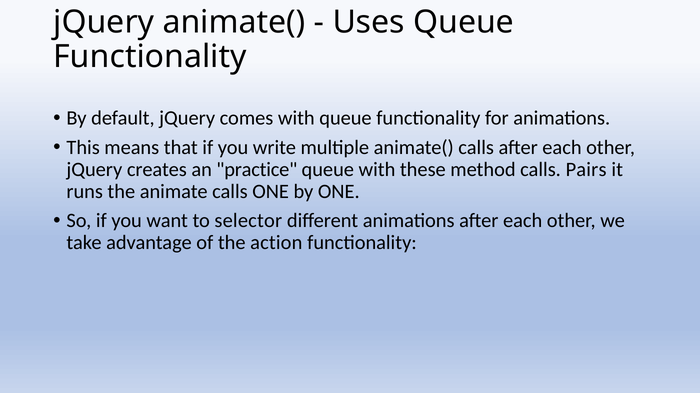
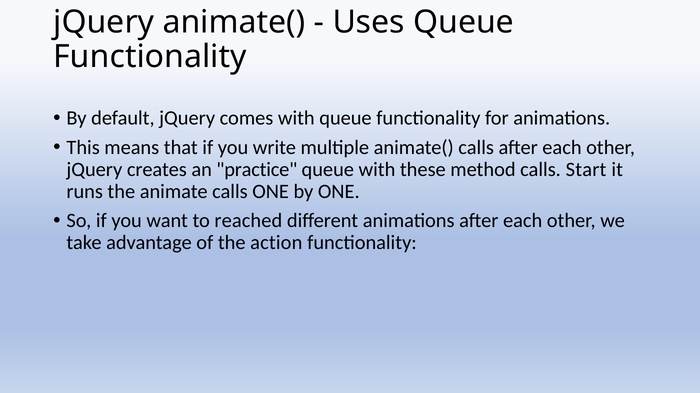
Pairs: Pairs -> Start
selector: selector -> reached
